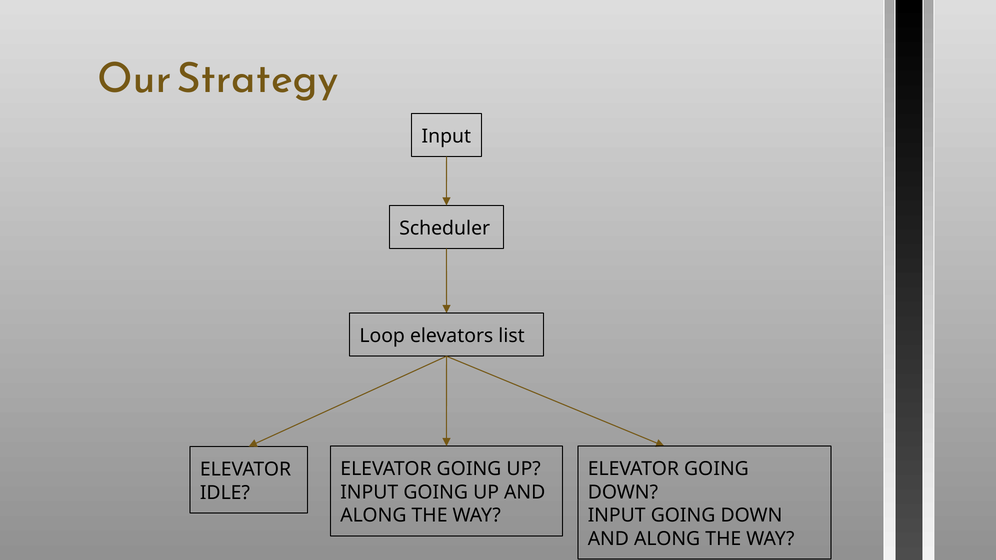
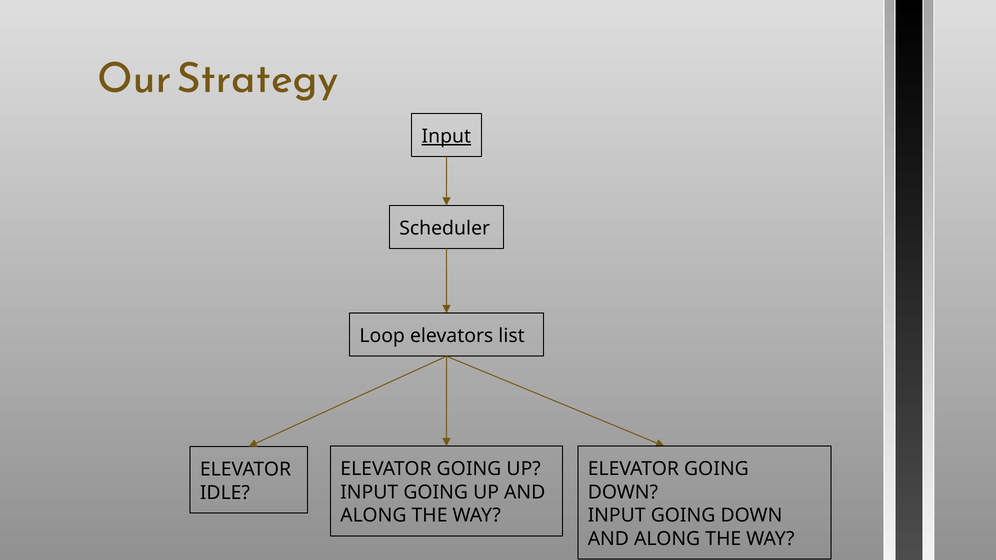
Input at (446, 136) underline: none -> present
